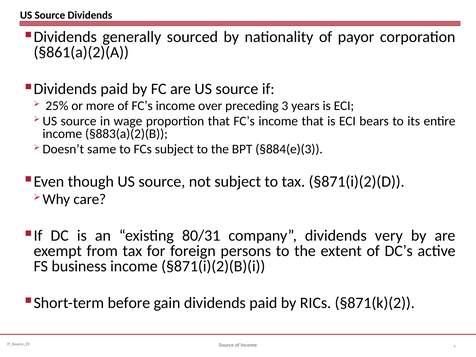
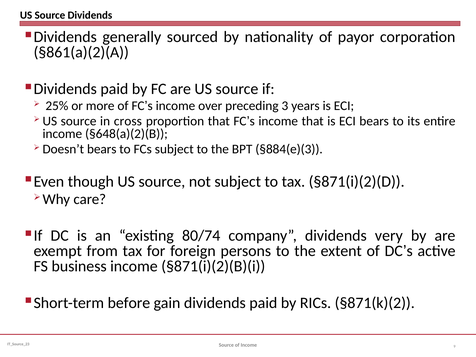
wage: wage -> cross
§883(a)(2)(B: §883(a)(2)(B -> §648(a)(2)(B
Doesn’t same: same -> bears
80/31: 80/31 -> 80/74
